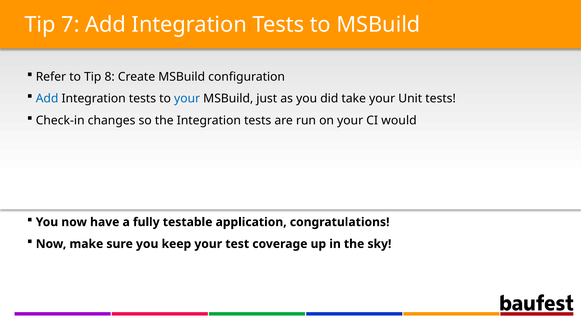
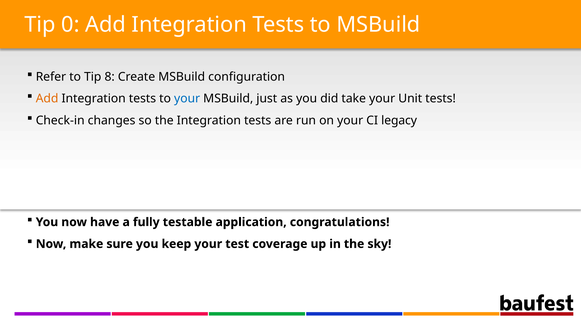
7: 7 -> 0
Add at (47, 99) colour: blue -> orange
would: would -> legacy
